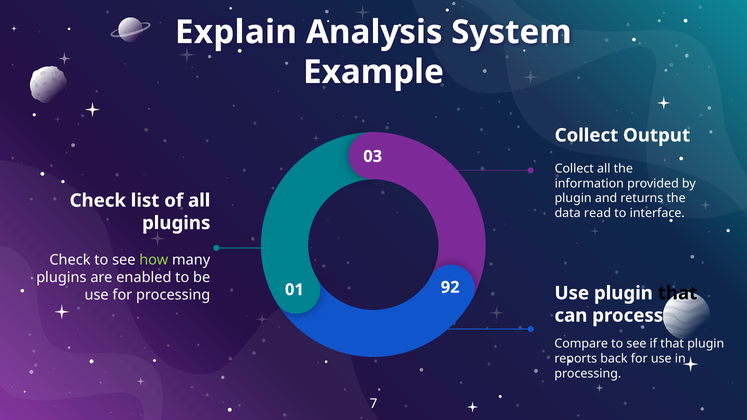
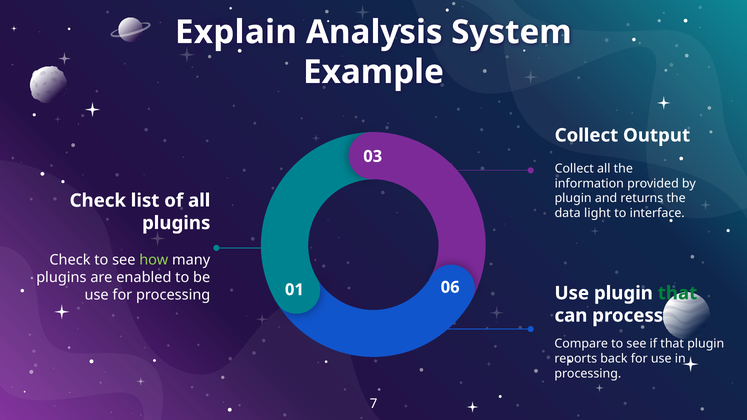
read: read -> light
92: 92 -> 06
that at (677, 293) colour: black -> green
